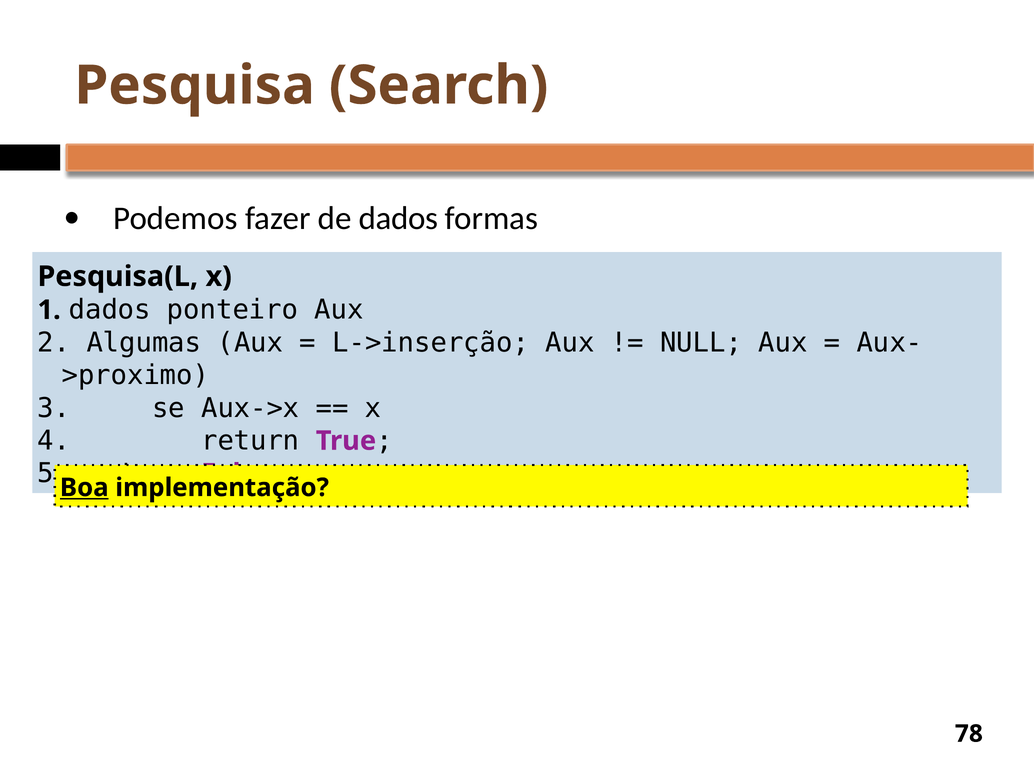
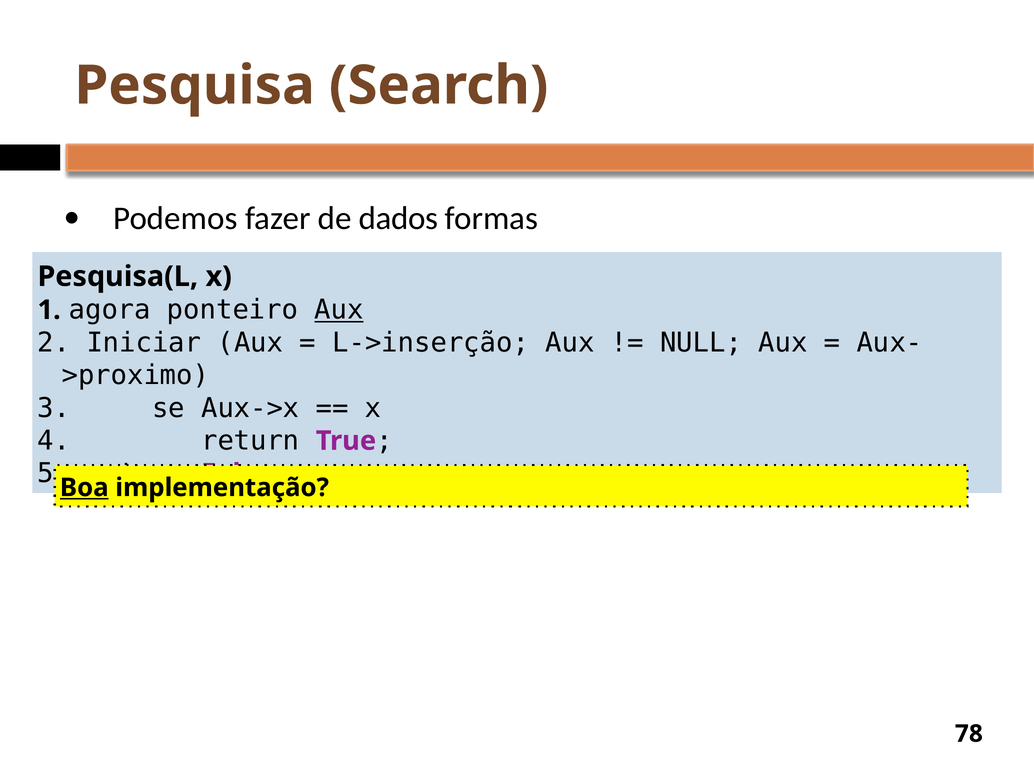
dados at (110, 310): dados -> agora
Aux at (339, 310) underline: none -> present
Algumas: Algumas -> Iniciar
